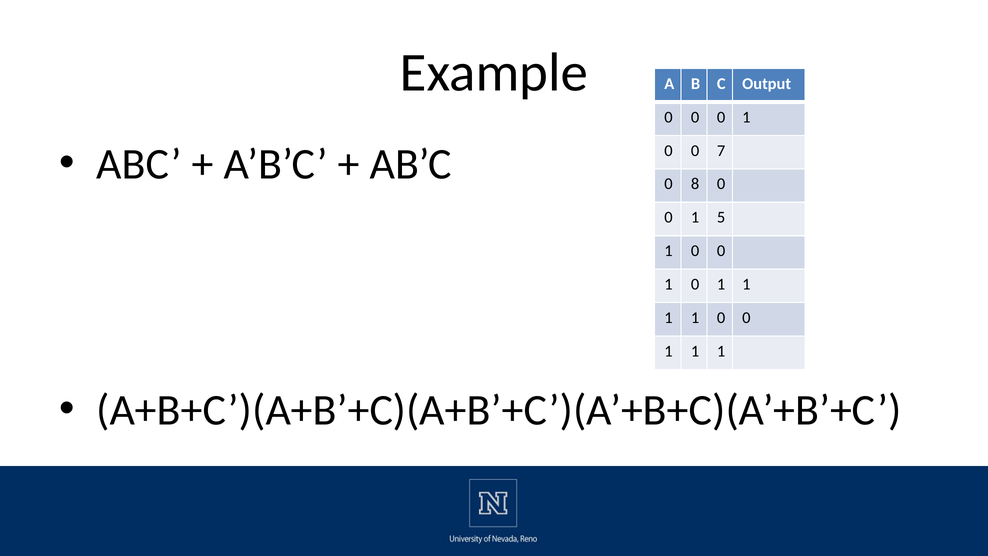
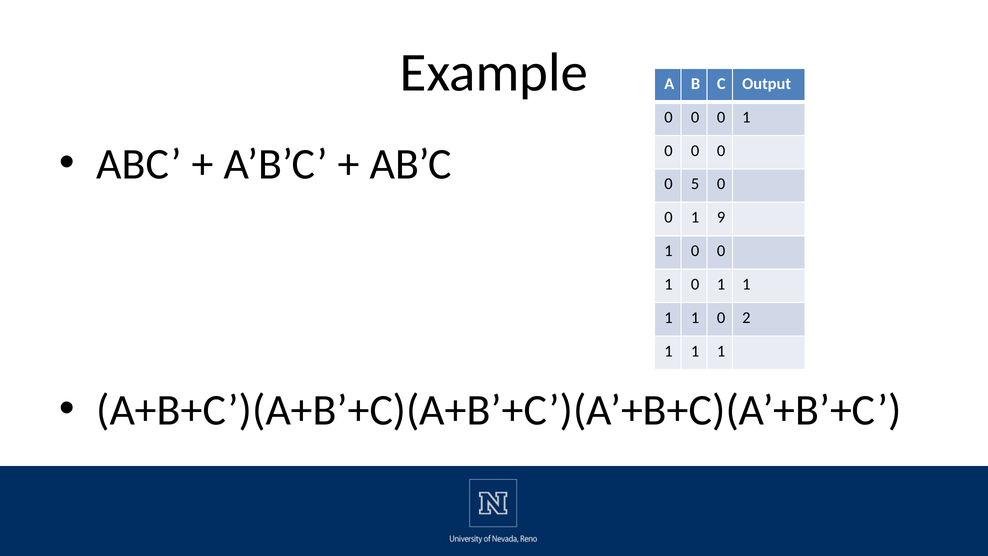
7 at (721, 151): 7 -> 0
8: 8 -> 5
5: 5 -> 9
1 1 0 0: 0 -> 2
